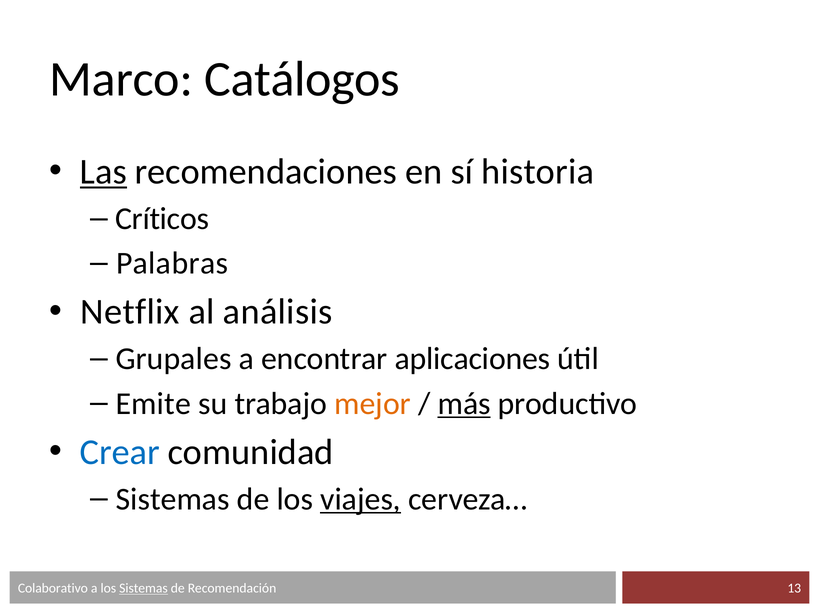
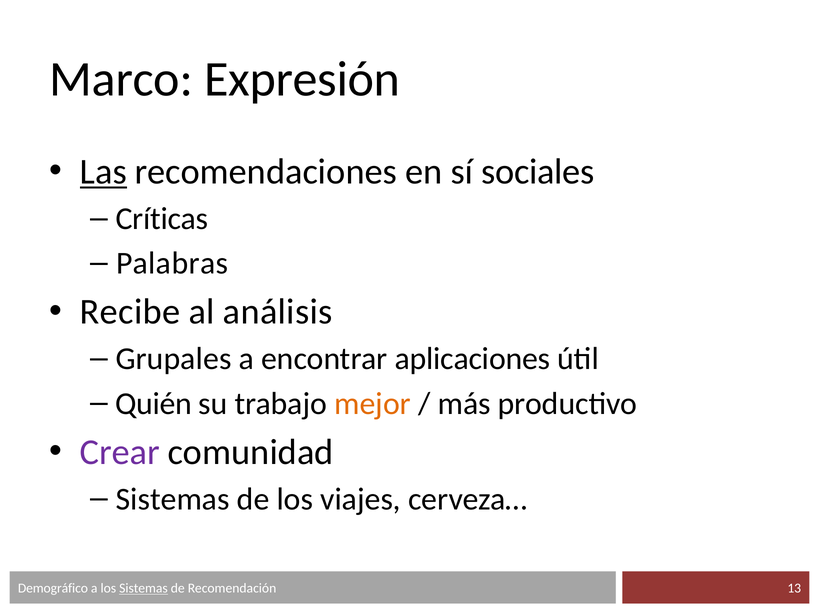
Catálogos: Catálogos -> Expresión
historia: historia -> sociales
Críticos: Críticos -> Críticas
Netflix: Netflix -> Recibe
Emite: Emite -> Quién
más underline: present -> none
Crear colour: blue -> purple
viajes underline: present -> none
Colaborativo: Colaborativo -> Demográfico
